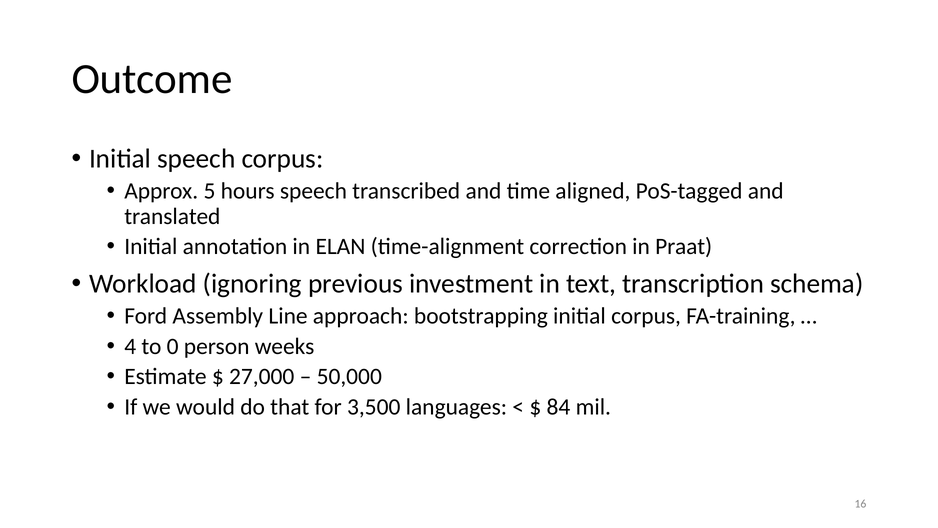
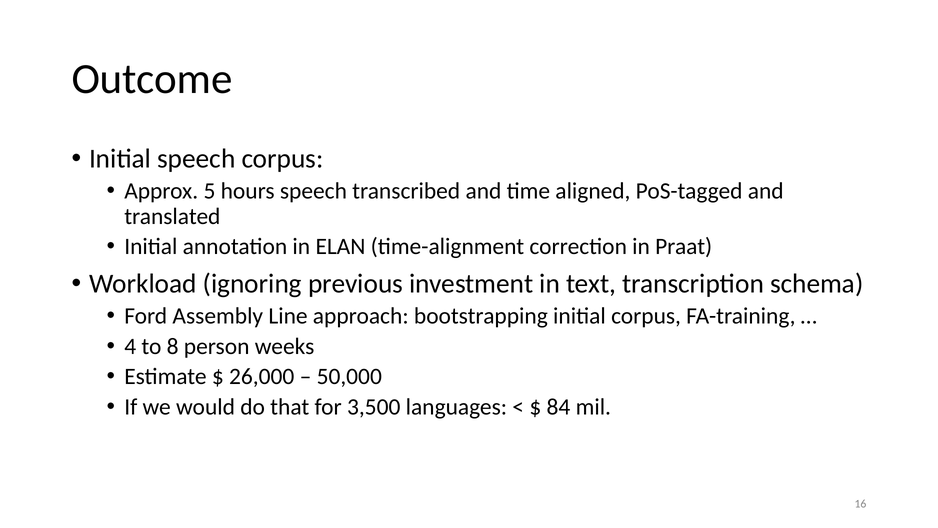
0: 0 -> 8
27,000: 27,000 -> 26,000
